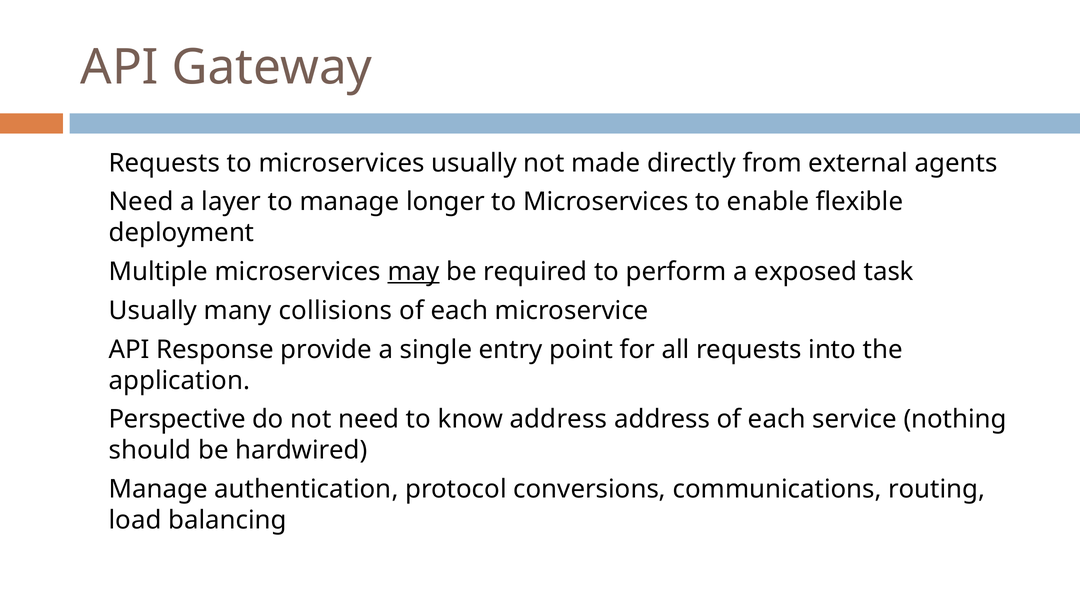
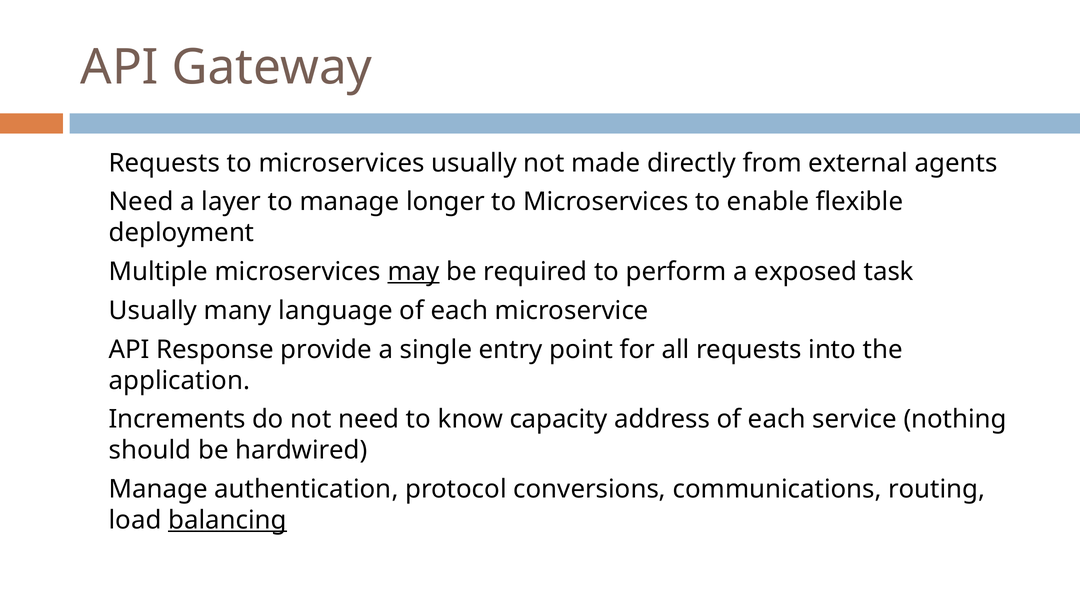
collisions: collisions -> language
Perspective: Perspective -> Increments
know address: address -> capacity
balancing underline: none -> present
